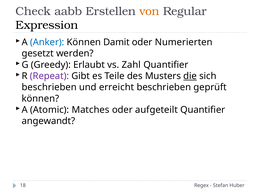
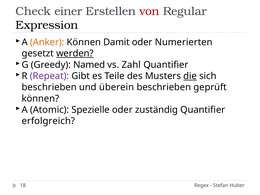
aabb: aabb -> einer
von colour: orange -> red
Anker colour: blue -> orange
werden underline: none -> present
Erlaubt: Erlaubt -> Named
erreicht: erreicht -> überein
Matches: Matches -> Spezielle
aufgeteilt: aufgeteilt -> zuständig
angewandt: angewandt -> erfolgreich
